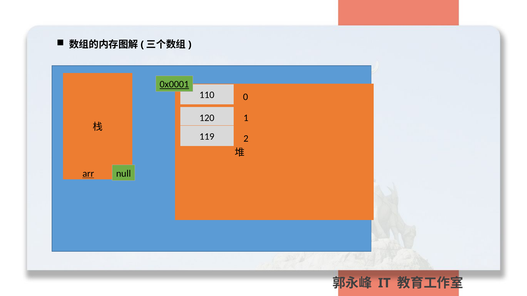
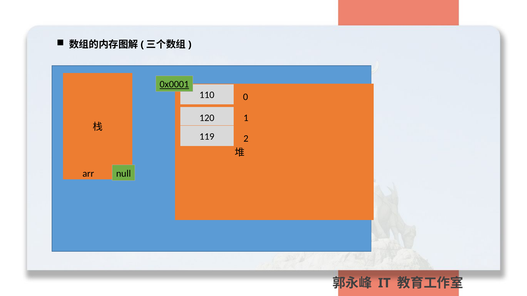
arr underline: present -> none
